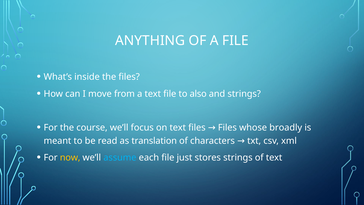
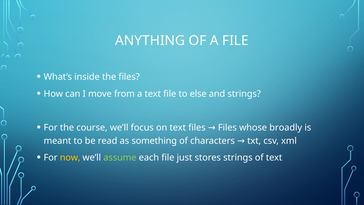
also: also -> else
translation: translation -> something
assume colour: light blue -> light green
